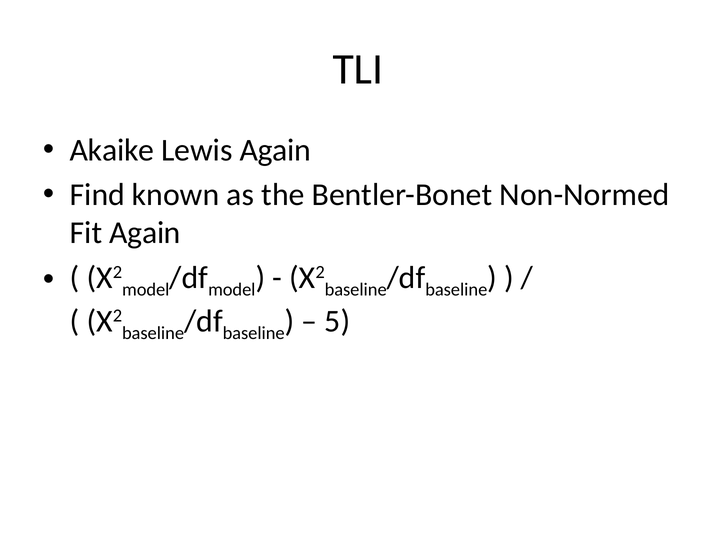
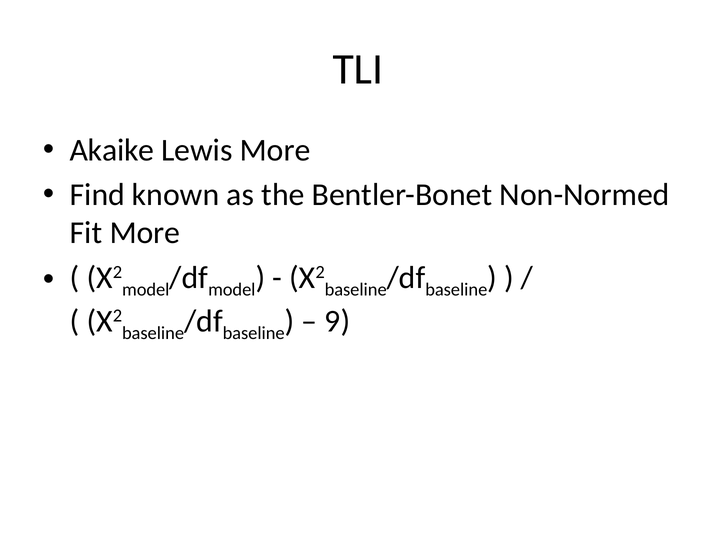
Lewis Again: Again -> More
Fit Again: Again -> More
5: 5 -> 9
